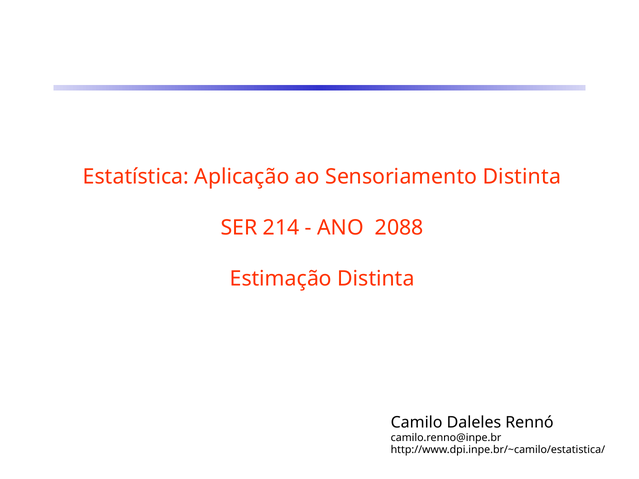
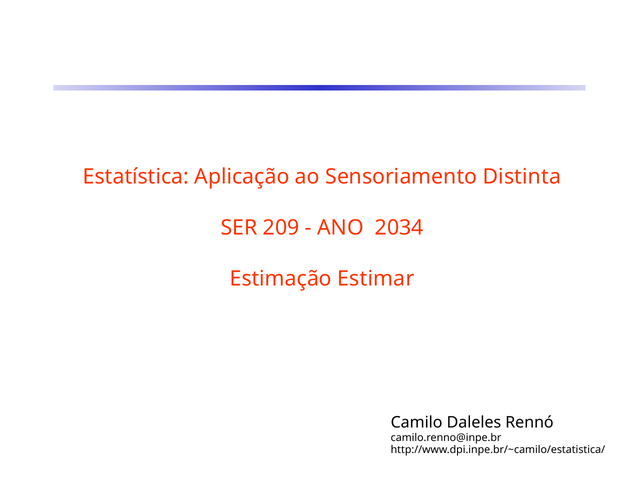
214: 214 -> 209
2088: 2088 -> 2034
Estimação Distinta: Distinta -> Estimar
